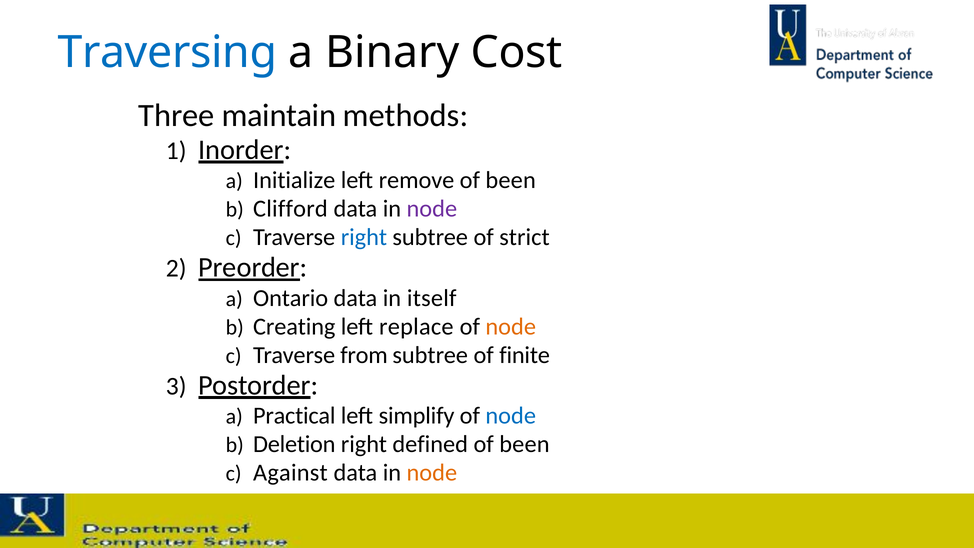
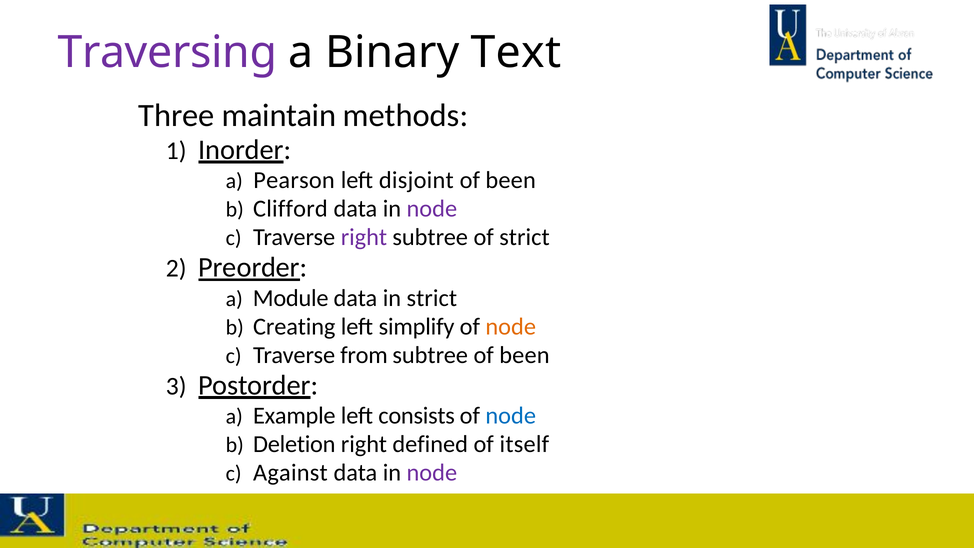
Traversing colour: blue -> purple
Cost: Cost -> Text
Initialize: Initialize -> Pearson
remove: remove -> disjoint
right at (364, 237) colour: blue -> purple
Ontario: Ontario -> Module
in itself: itself -> strict
replace: replace -> simplify
subtree of finite: finite -> been
Practical: Practical -> Example
simplify: simplify -> consists
been at (524, 444): been -> itself
node at (432, 473) colour: orange -> purple
